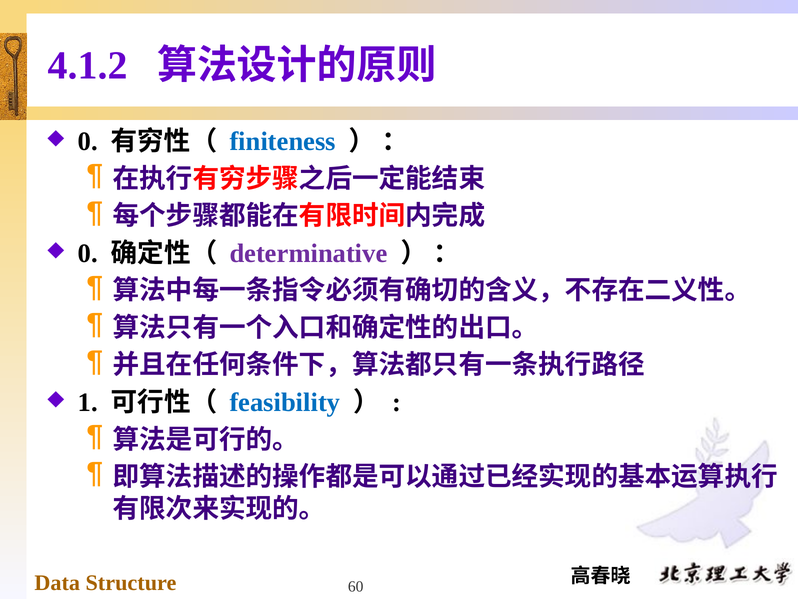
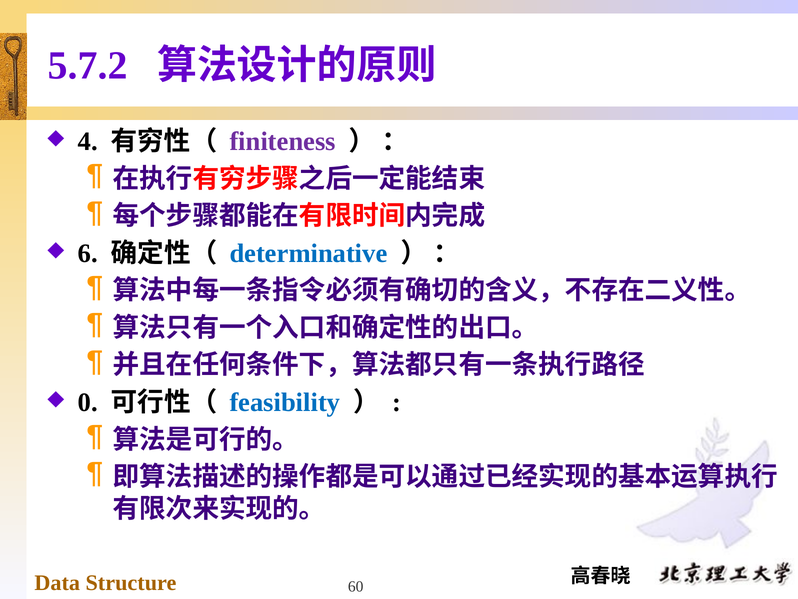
4.1.2: 4.1.2 -> 5.7.2
0 at (88, 142): 0 -> 4
finiteness colour: blue -> purple
0 at (88, 253): 0 -> 6
determinative colour: purple -> blue
1: 1 -> 0
